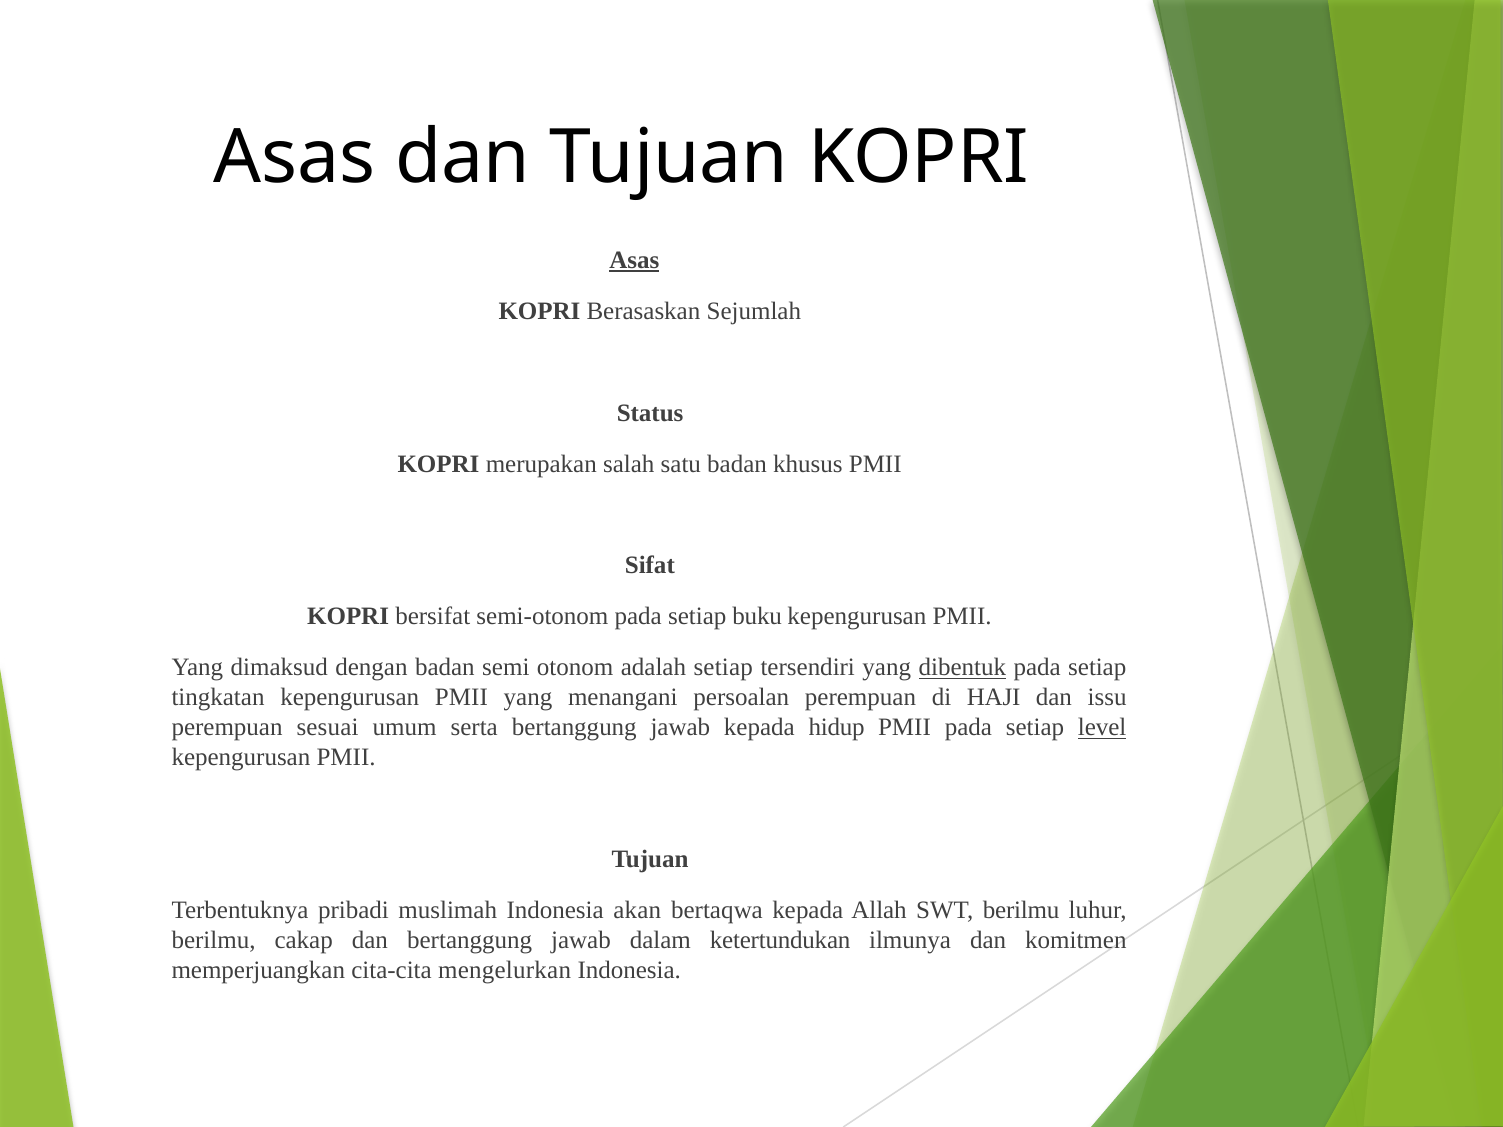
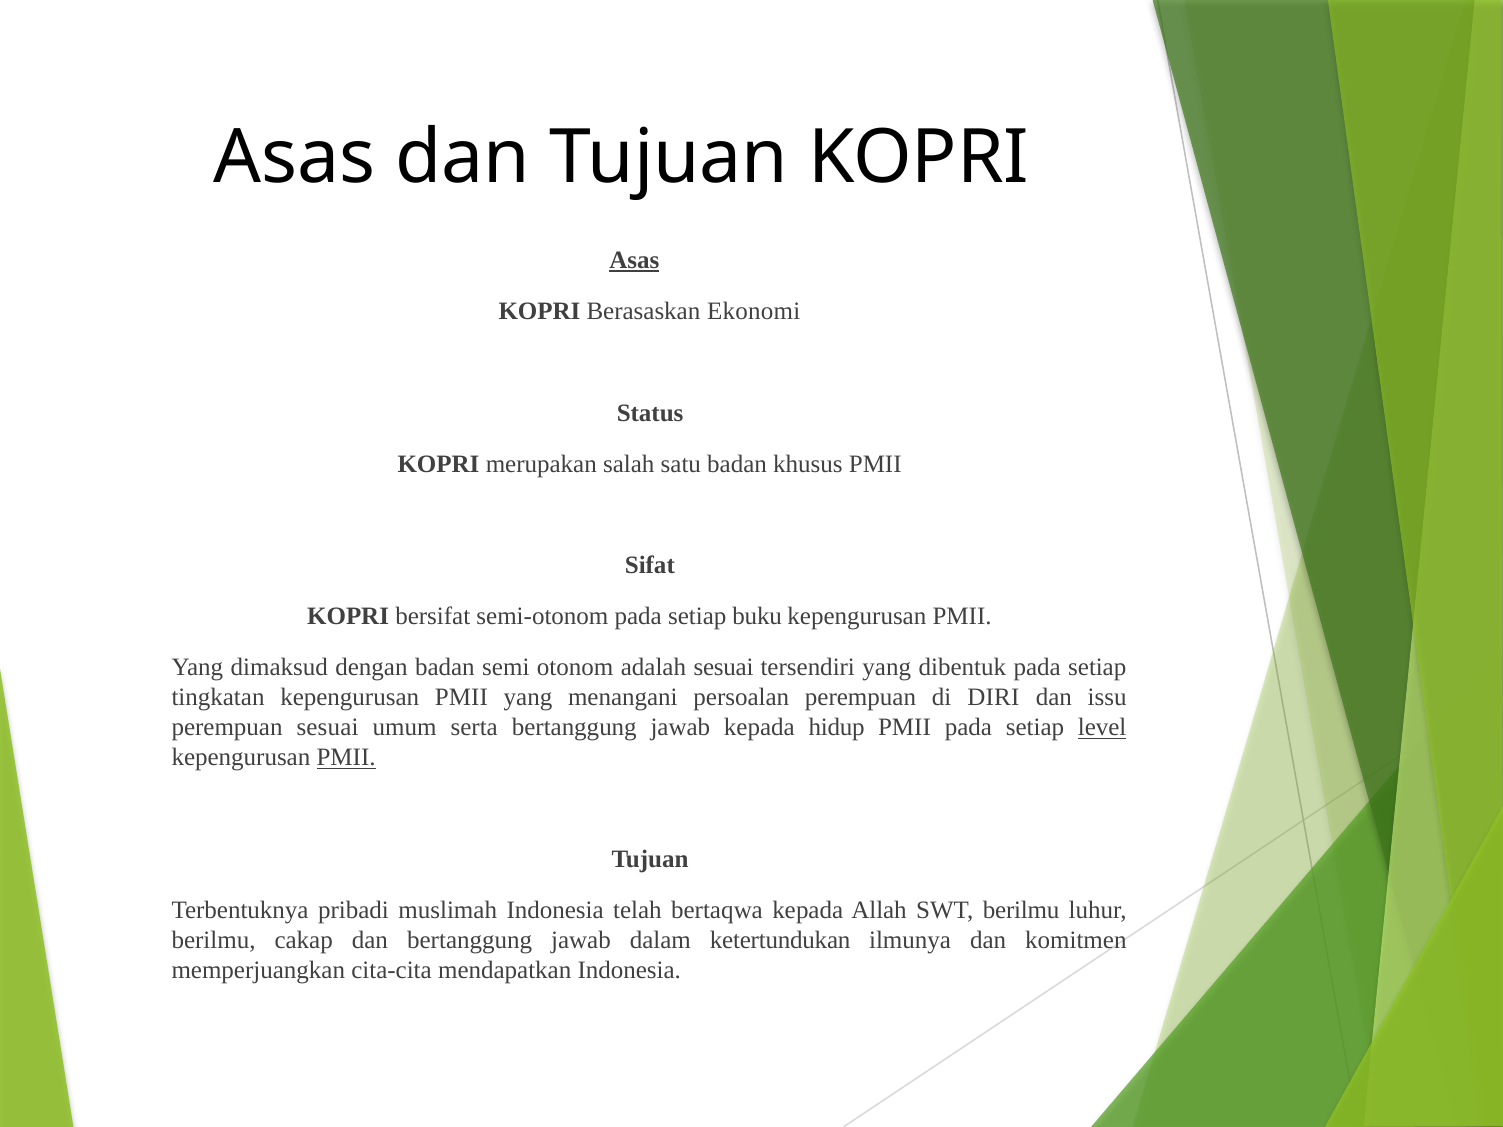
Sejumlah: Sejumlah -> Ekonomi
adalah setiap: setiap -> sesuai
dibentuk underline: present -> none
HAJI: HAJI -> DIRI
PMII at (346, 758) underline: none -> present
akan: akan -> telah
mengelurkan: mengelurkan -> mendapatkan
